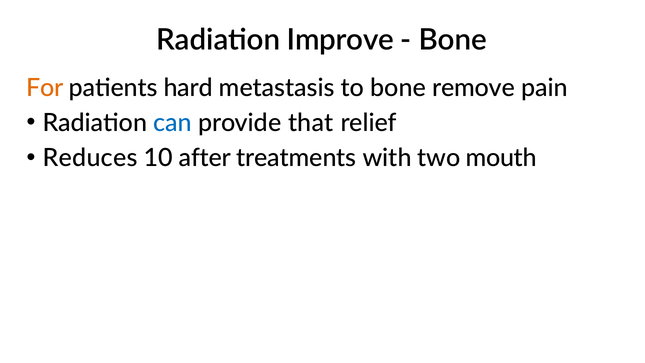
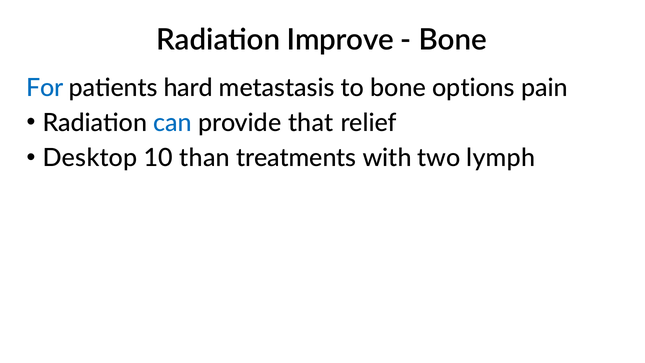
For colour: orange -> blue
remove: remove -> options
Reduces: Reduces -> Desktop
after: after -> than
mouth: mouth -> lymph
